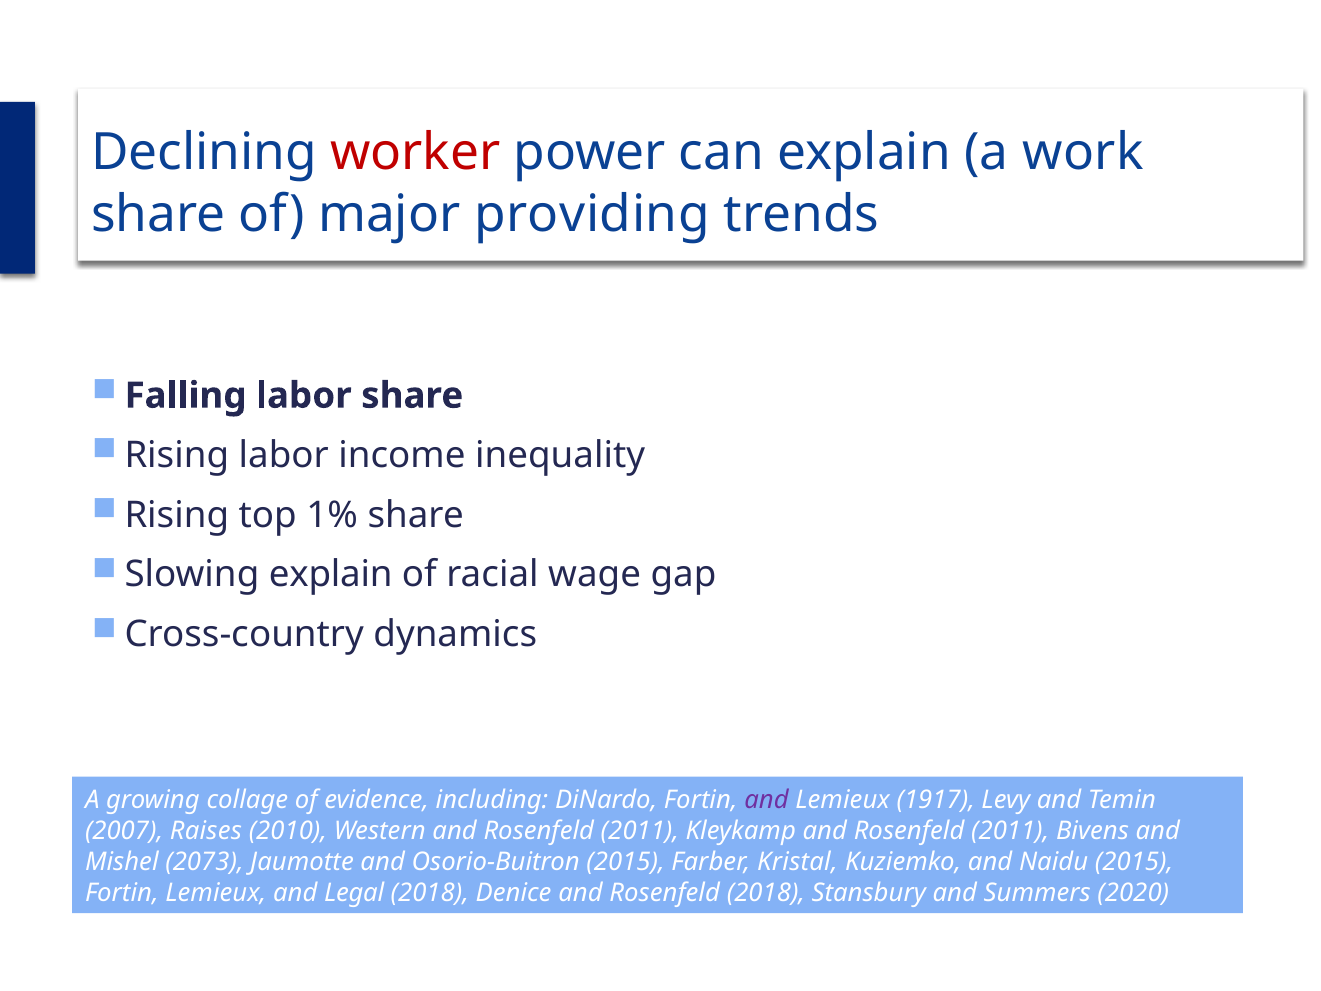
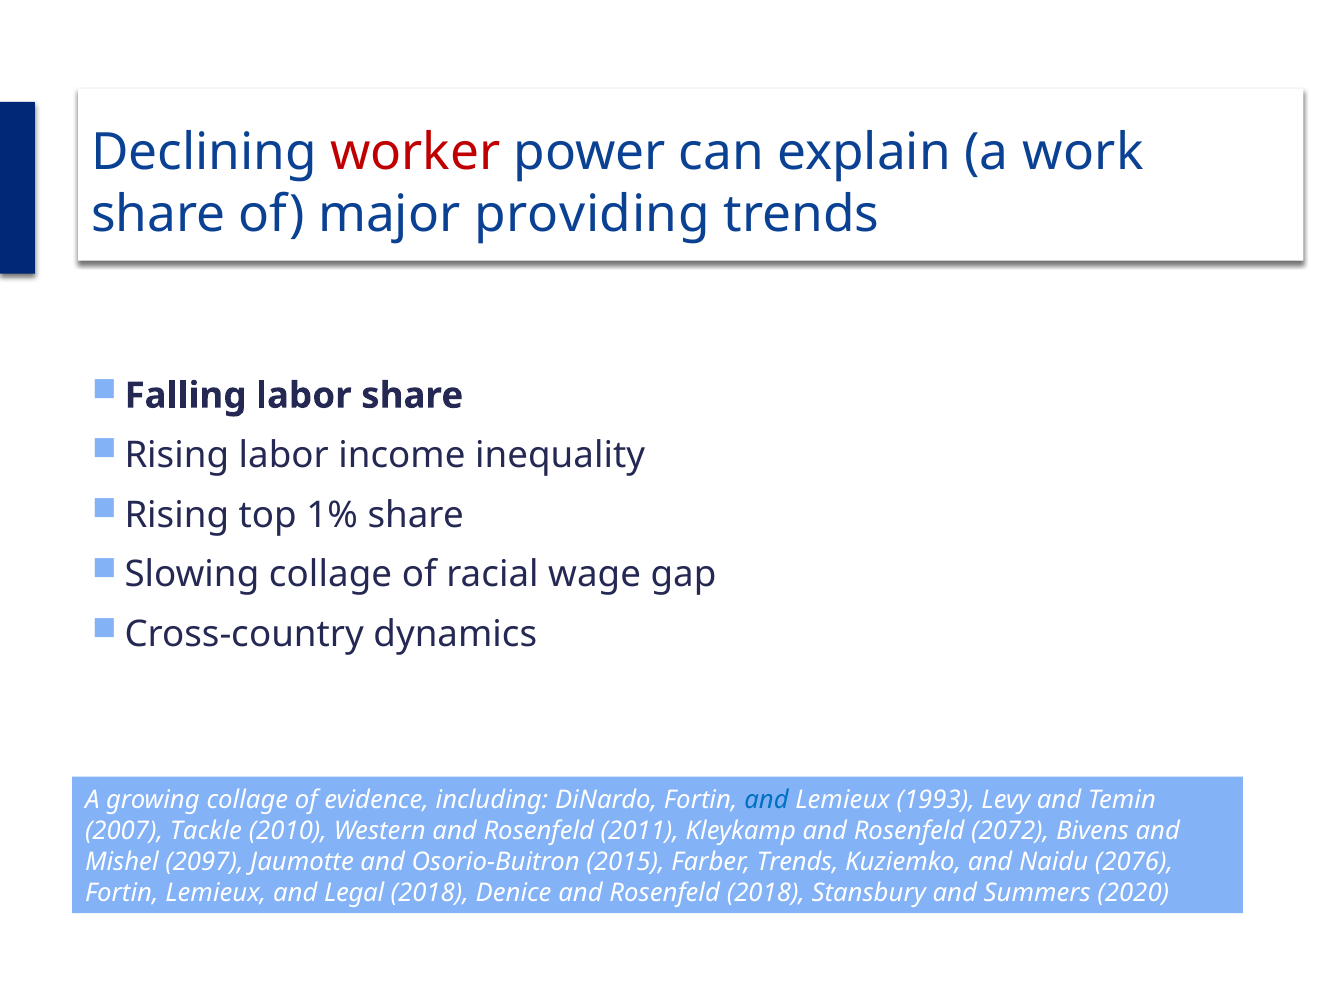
Slowing explain: explain -> collage
and at (767, 800) colour: purple -> blue
1917: 1917 -> 1993
Raises: Raises -> Tackle
Kleykamp and Rosenfeld 2011: 2011 -> 2072
2073: 2073 -> 2097
Farber Kristal: Kristal -> Trends
Naidu 2015: 2015 -> 2076
